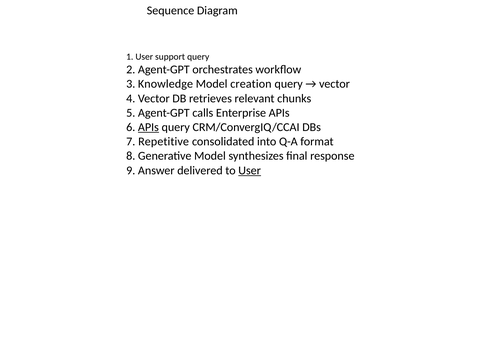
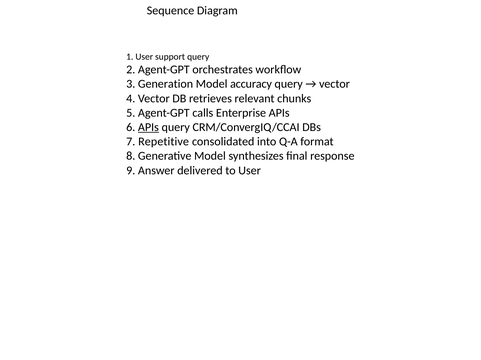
Knowledge: Knowledge -> Generation
creation: creation -> accuracy
User at (250, 171) underline: present -> none
